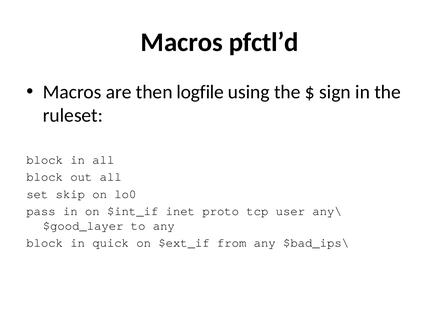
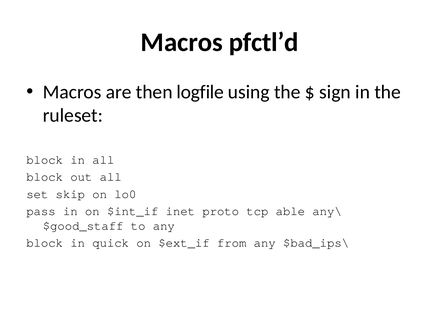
user: user -> able
$good_layer: $good_layer -> $good_staff
